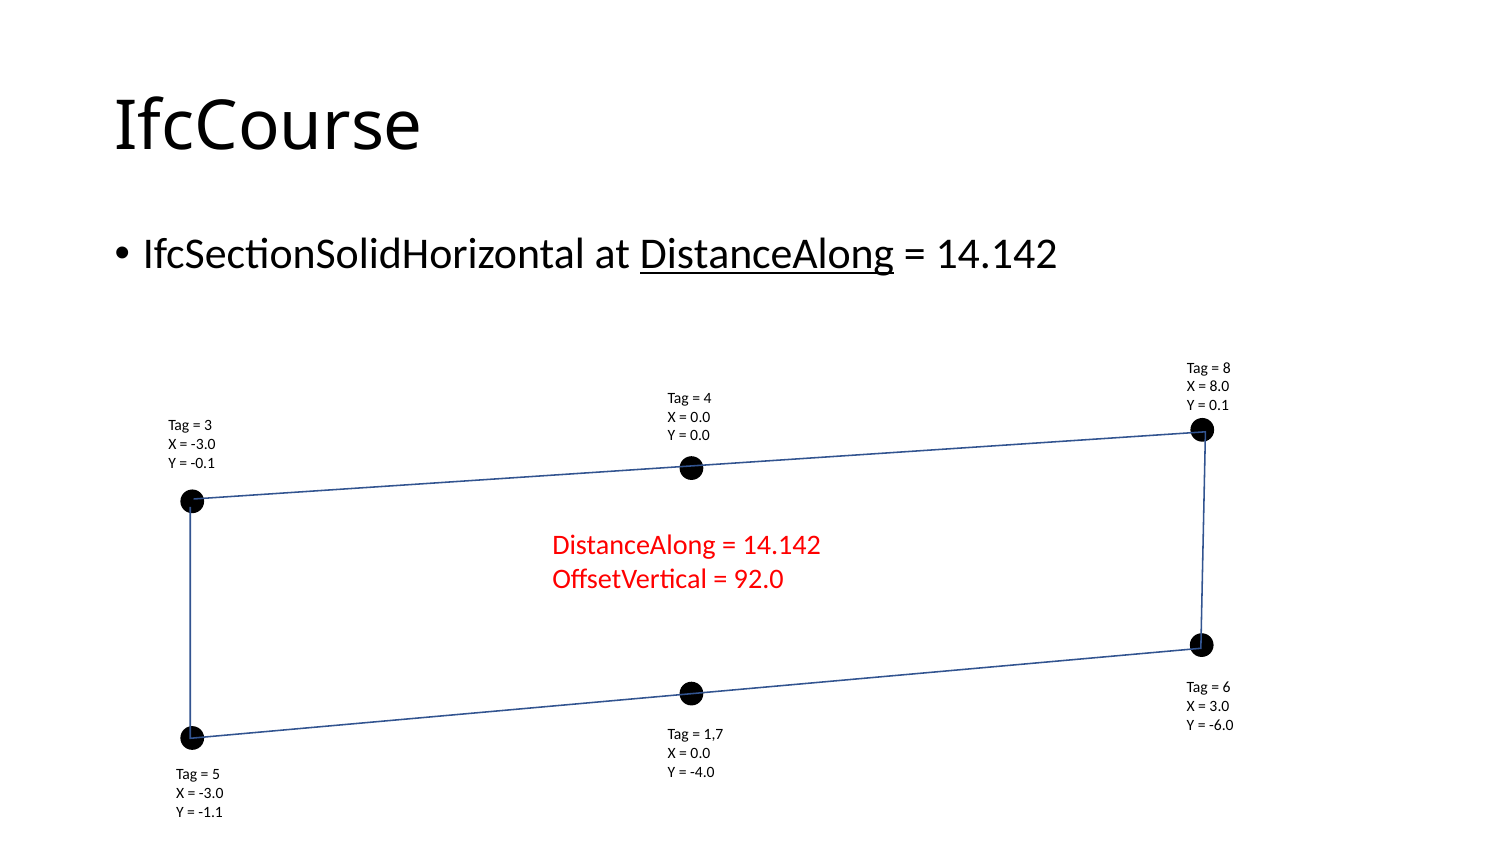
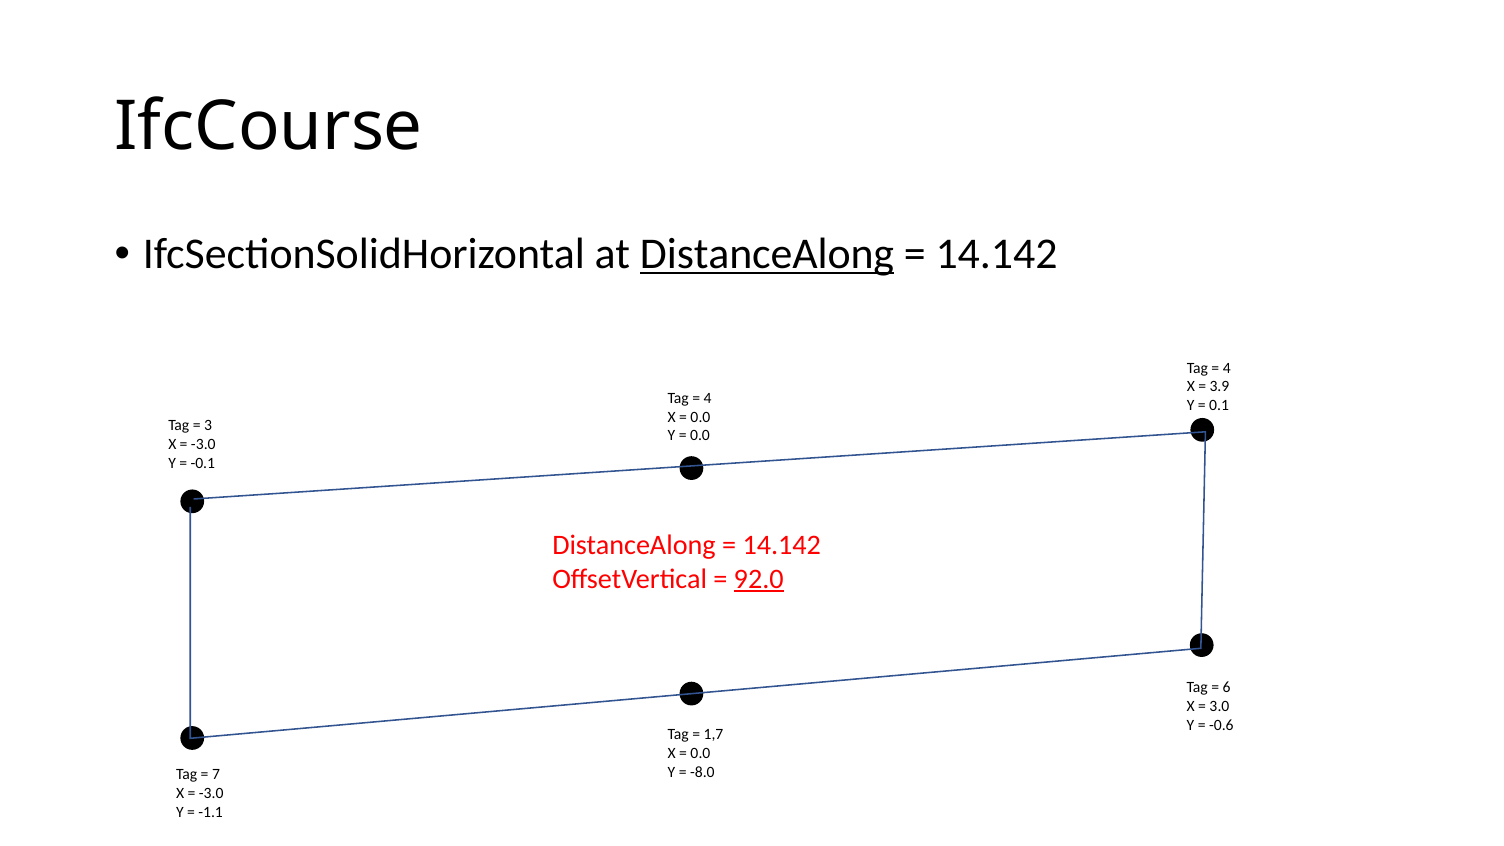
8 at (1227, 368): 8 -> 4
8.0: 8.0 -> 3.9
92.0 underline: none -> present
-6.0: -6.0 -> -0.6
-4.0: -4.0 -> -8.0
5: 5 -> 7
